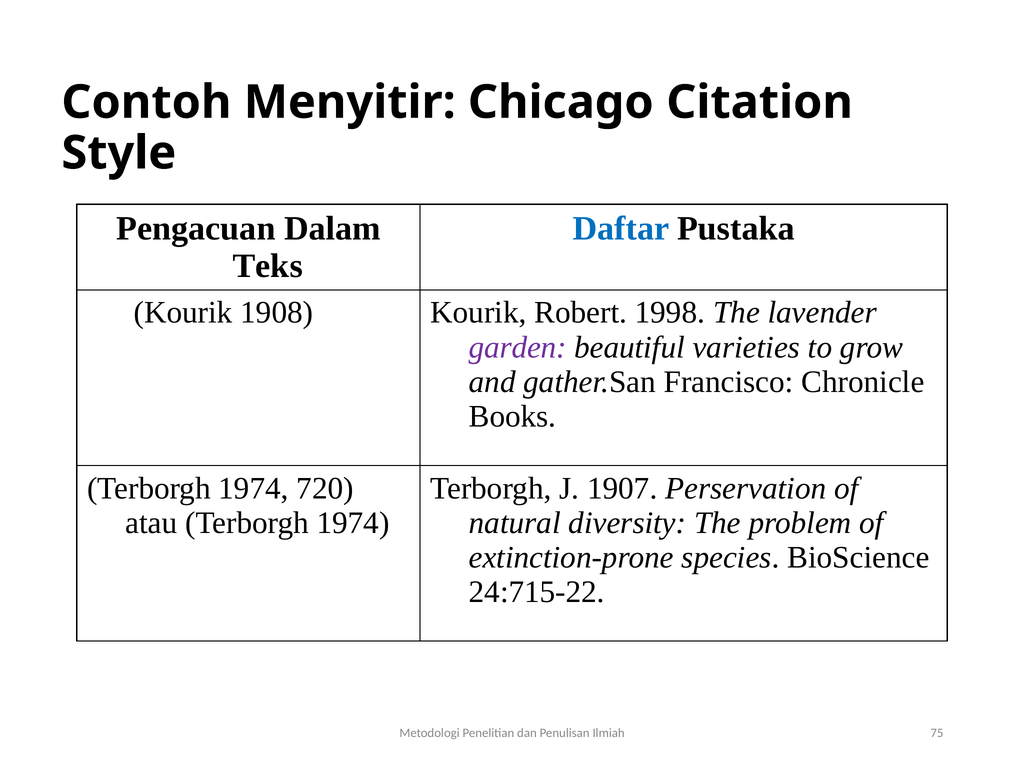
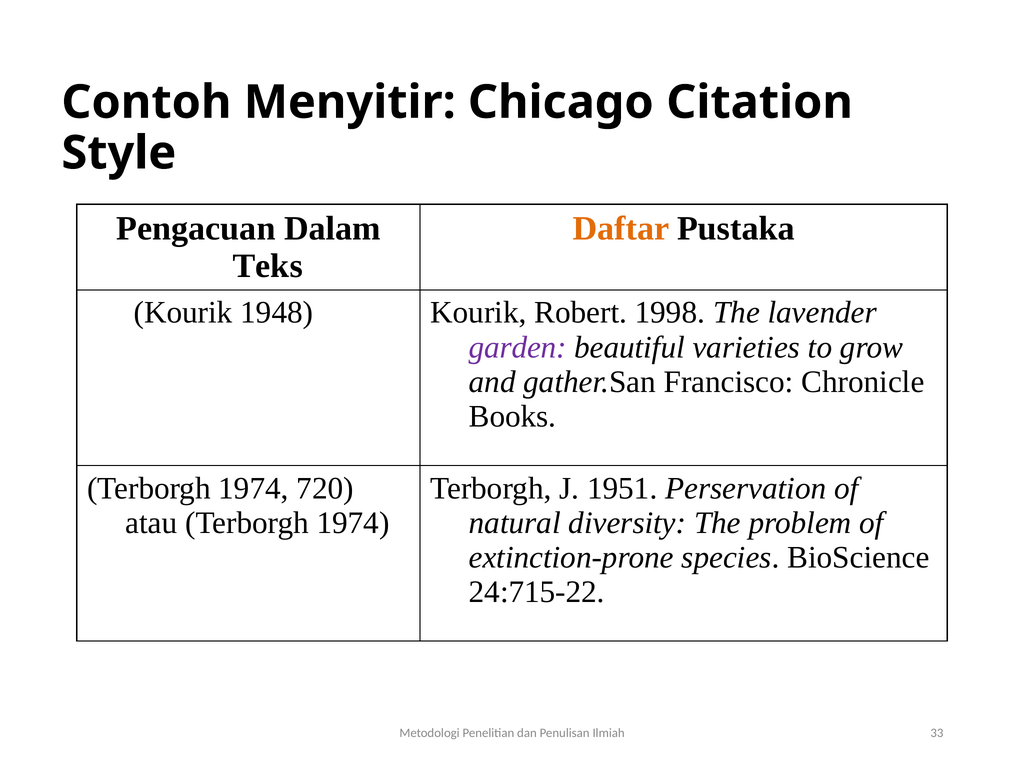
Daftar colour: blue -> orange
1908: 1908 -> 1948
1907: 1907 -> 1951
75: 75 -> 33
